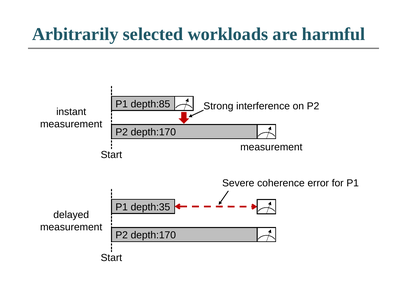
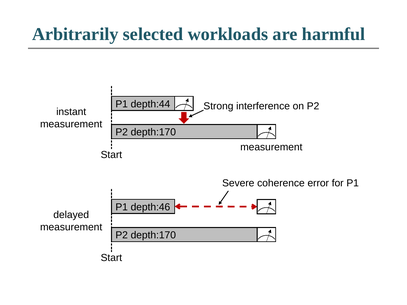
depth:85: depth:85 -> depth:44
depth:35: depth:35 -> depth:46
